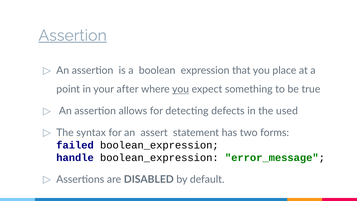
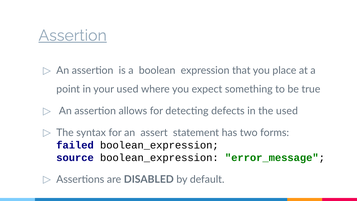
your after: after -> used
you at (181, 89) underline: present -> none
handle: handle -> source
